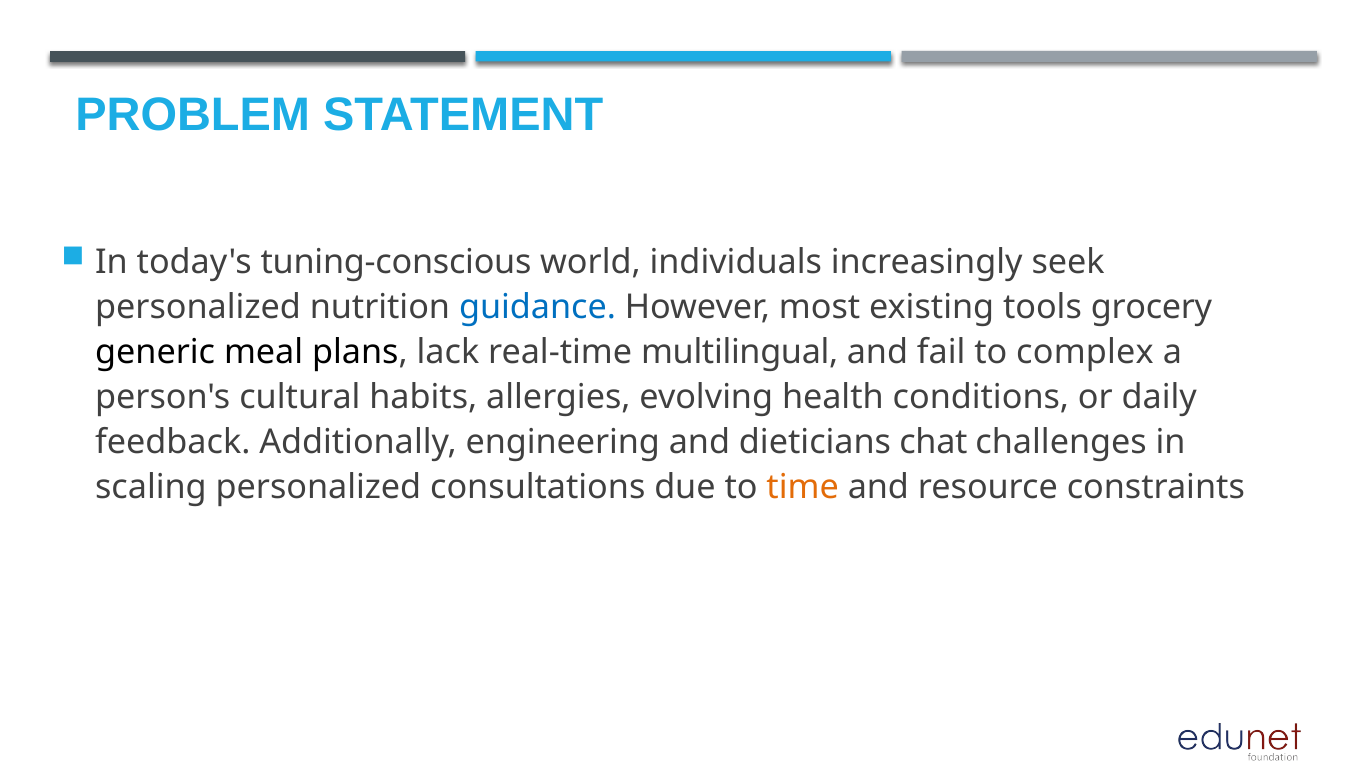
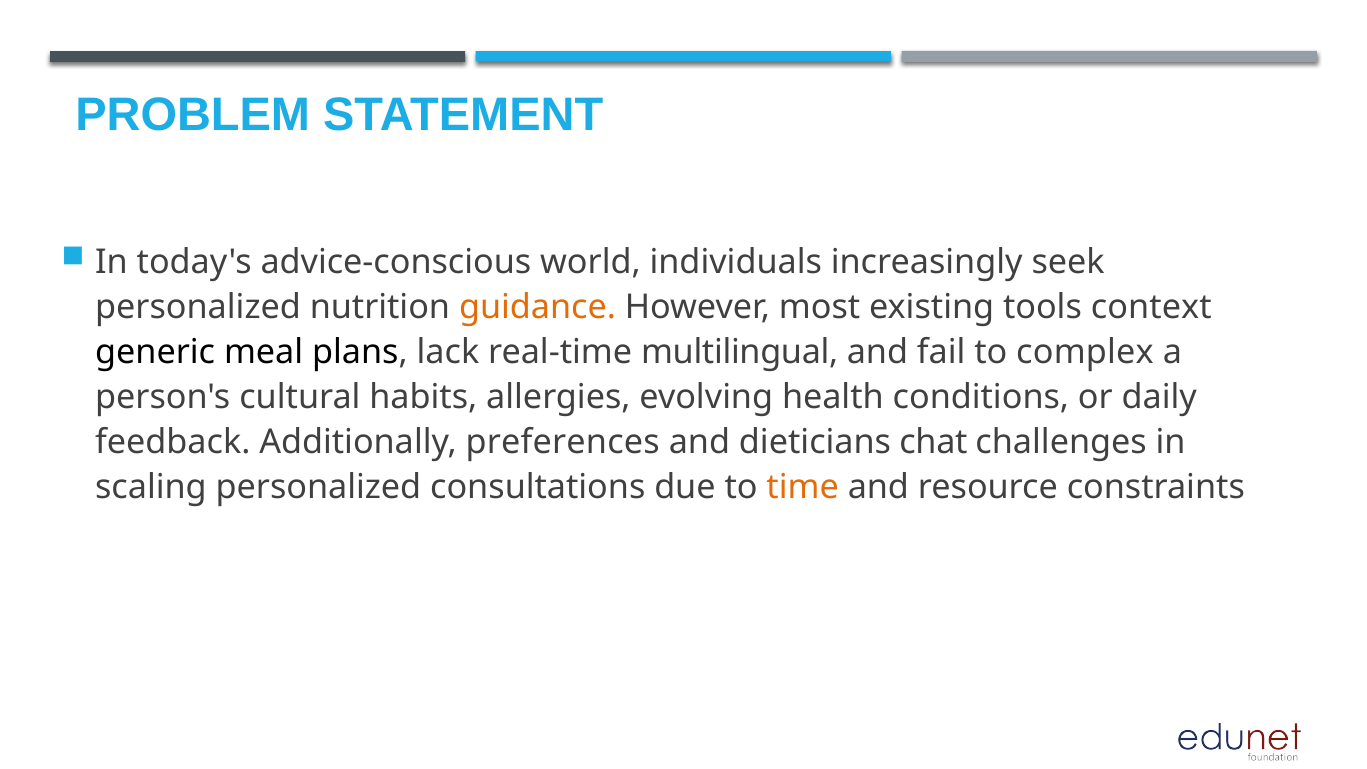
tuning-conscious: tuning-conscious -> advice-conscious
guidance colour: blue -> orange
grocery: grocery -> context
engineering: engineering -> preferences
